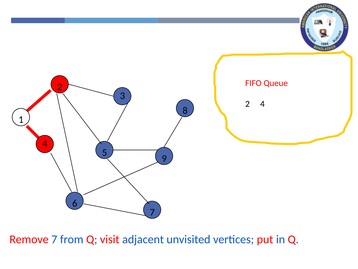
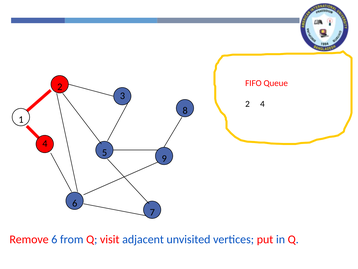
Remove 7: 7 -> 6
